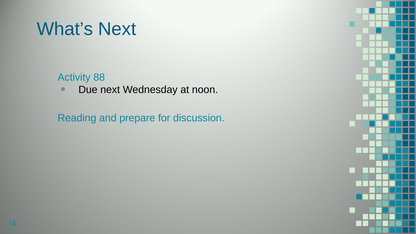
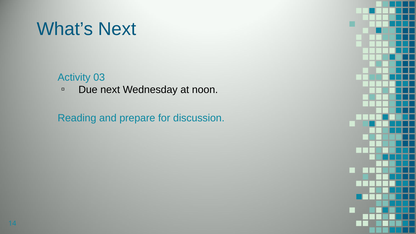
88: 88 -> 03
